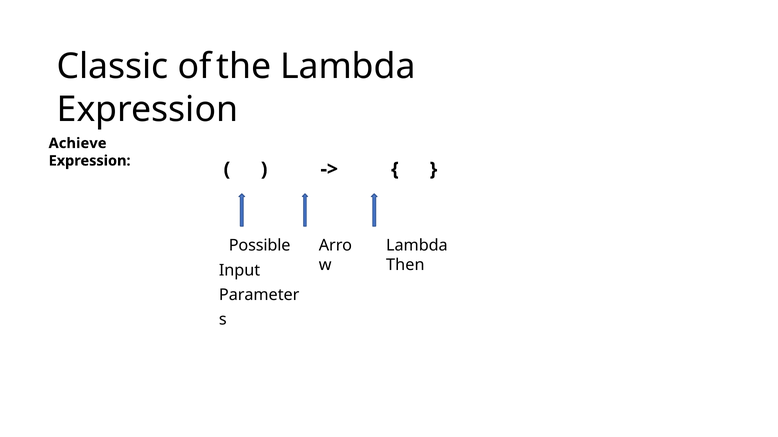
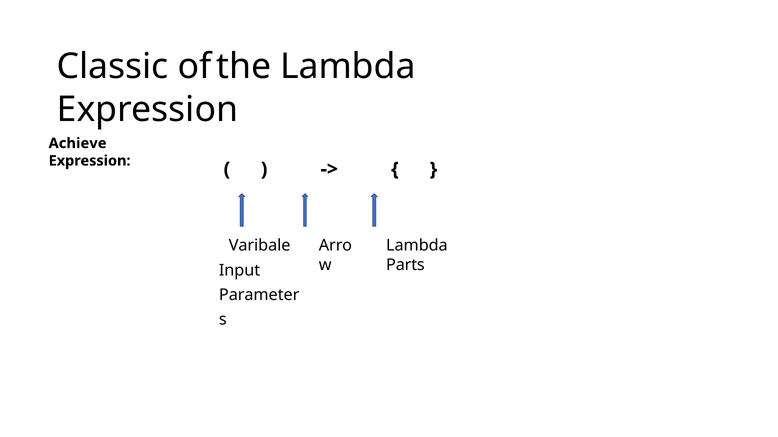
Possible: Possible -> Varibale
Then: Then -> Parts
